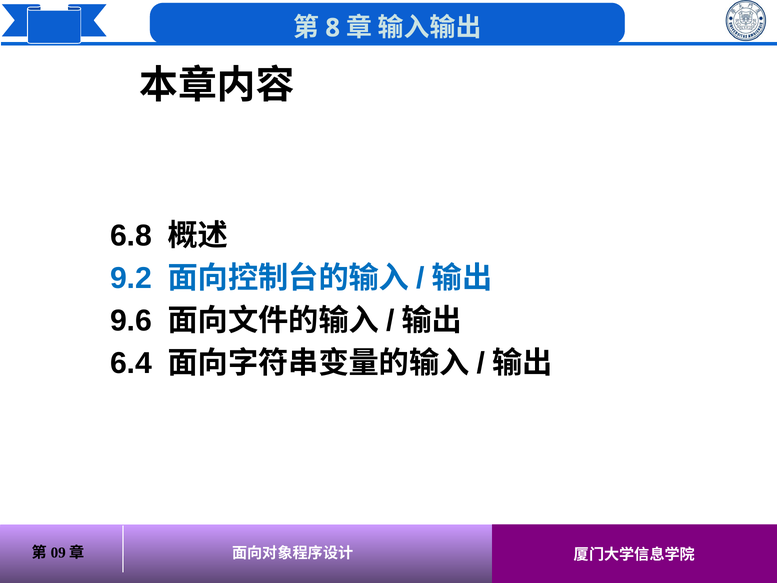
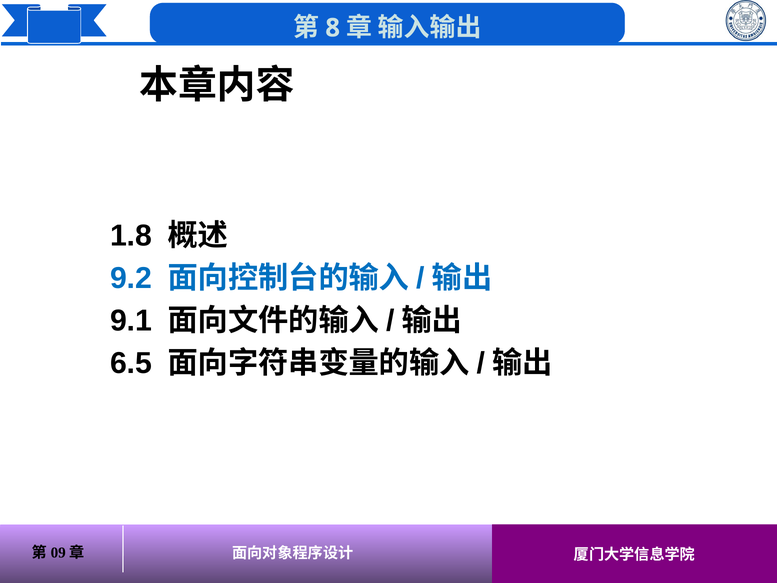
6.8: 6.8 -> 1.8
9.6: 9.6 -> 9.1
6.4: 6.4 -> 6.5
